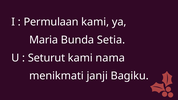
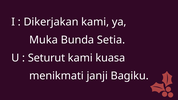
Permulaan: Permulaan -> Dikerjakan
Maria: Maria -> Muka
nama: nama -> kuasa
